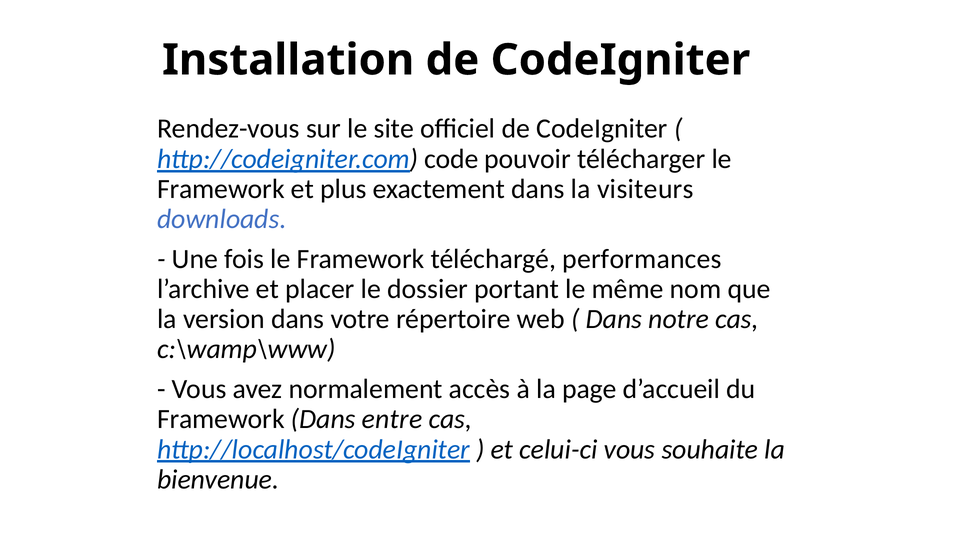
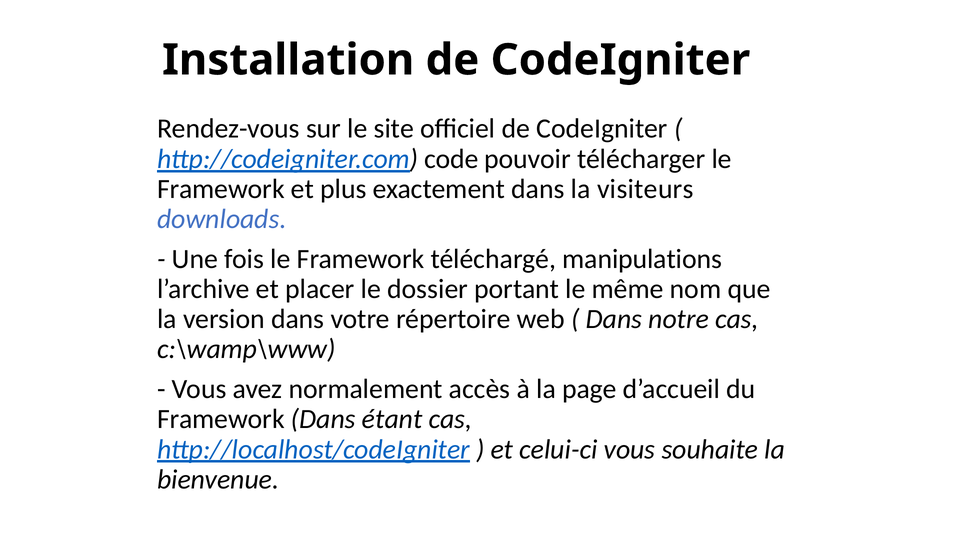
performances: performances -> manipulations
entre: entre -> étant
